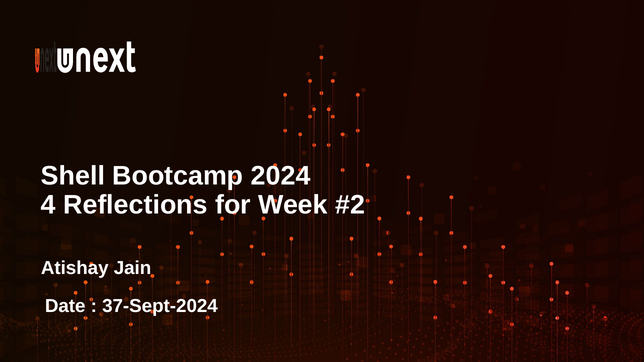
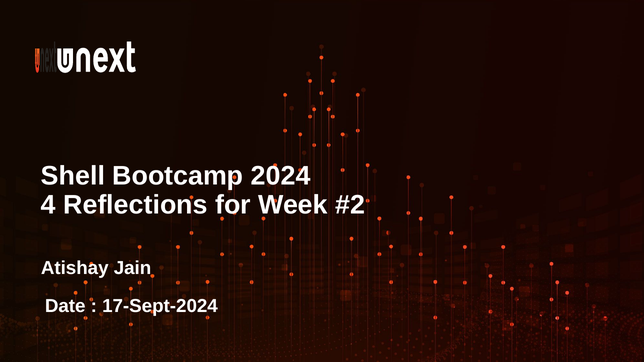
37-Sept-2024: 37-Sept-2024 -> 17-Sept-2024
